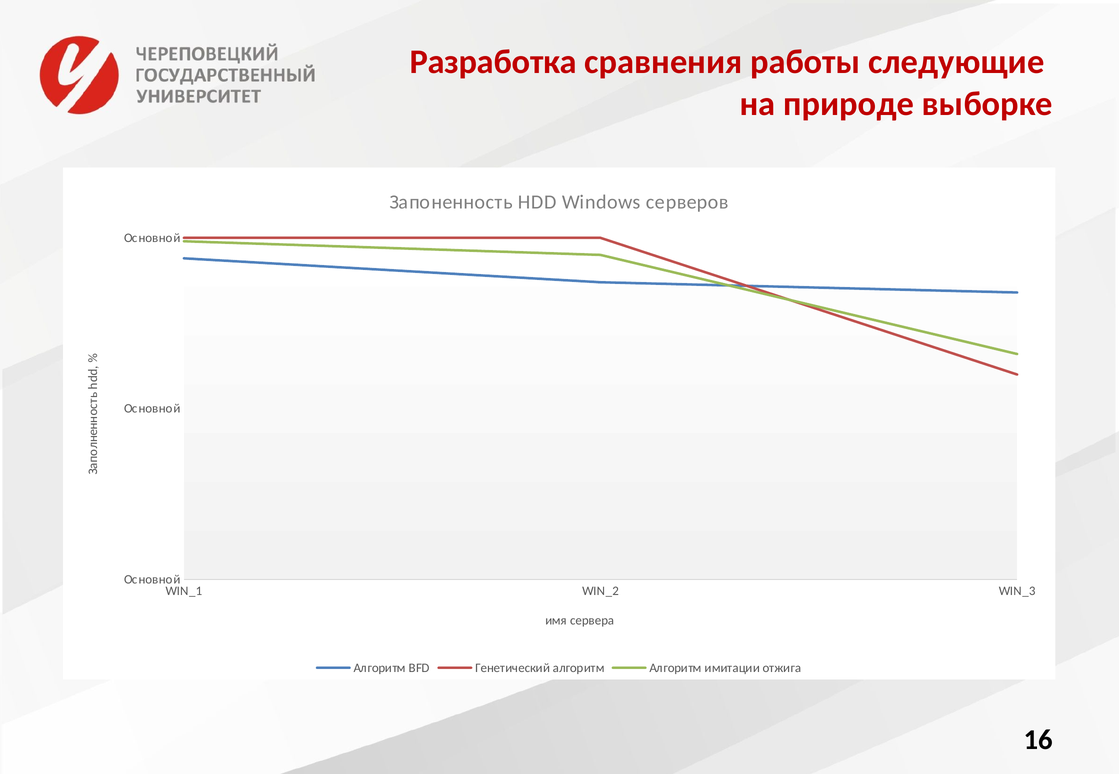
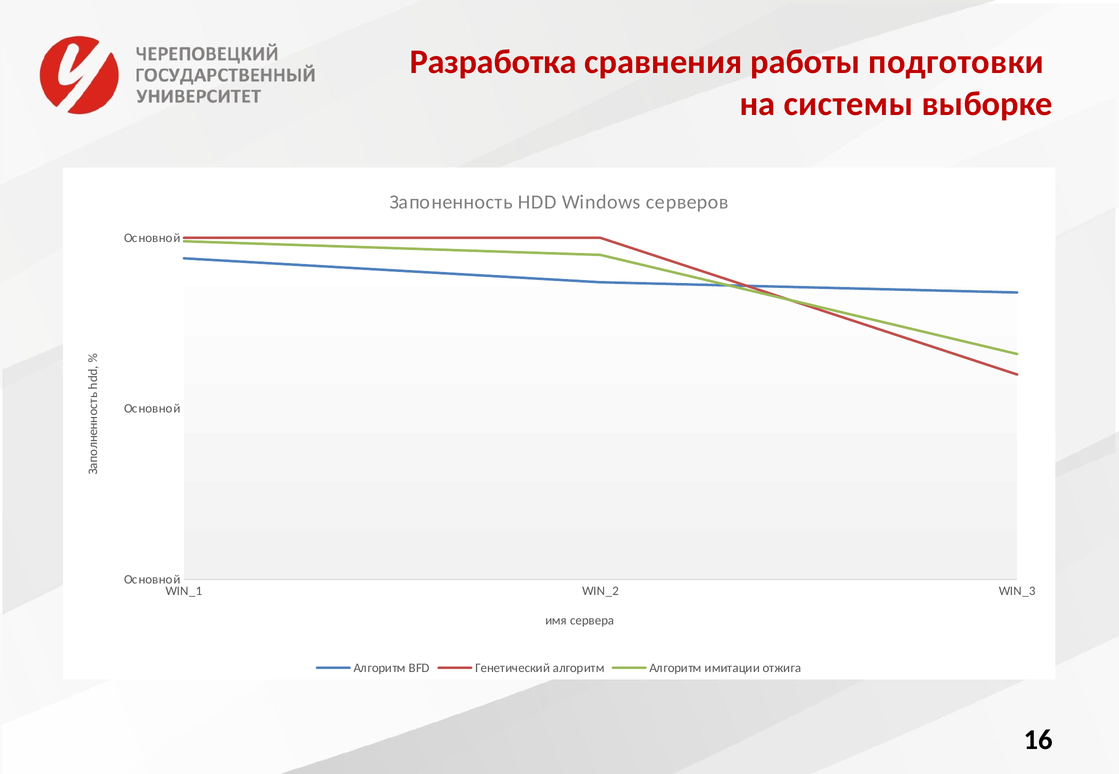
следующие: следующие -> подготовки
природе: природе -> системы
